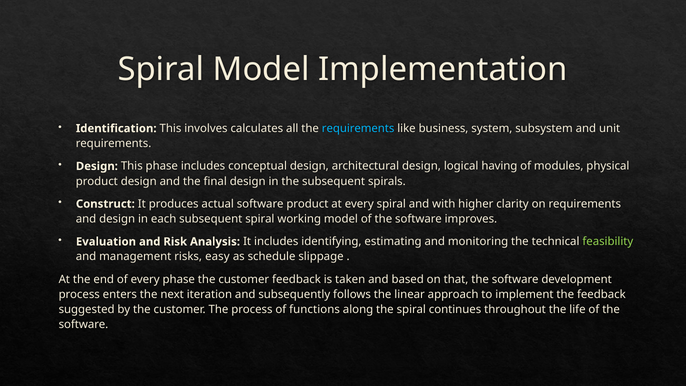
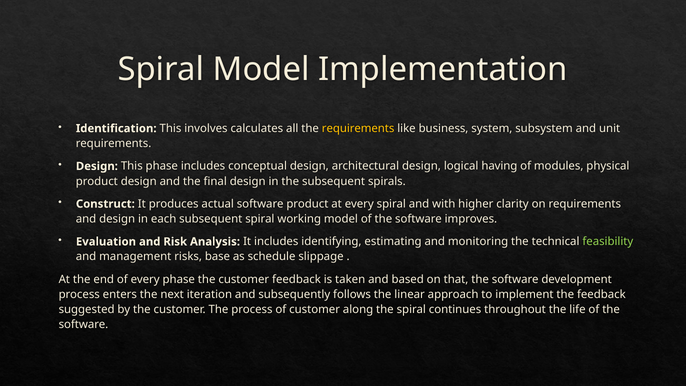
requirements at (358, 128) colour: light blue -> yellow
easy: easy -> base
of functions: functions -> customer
